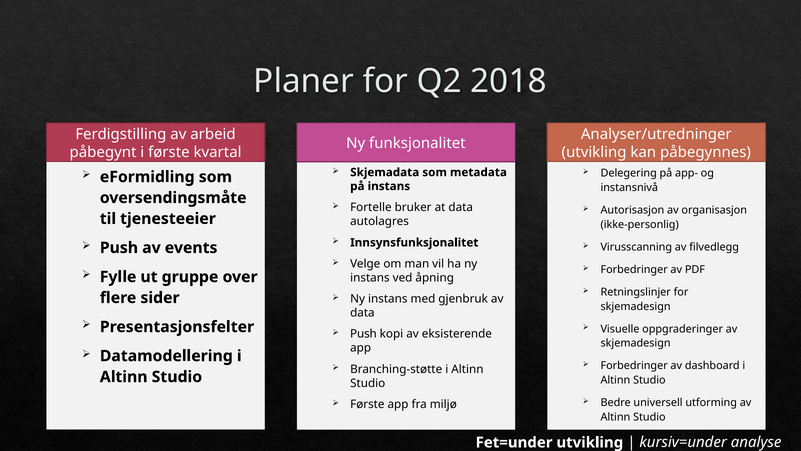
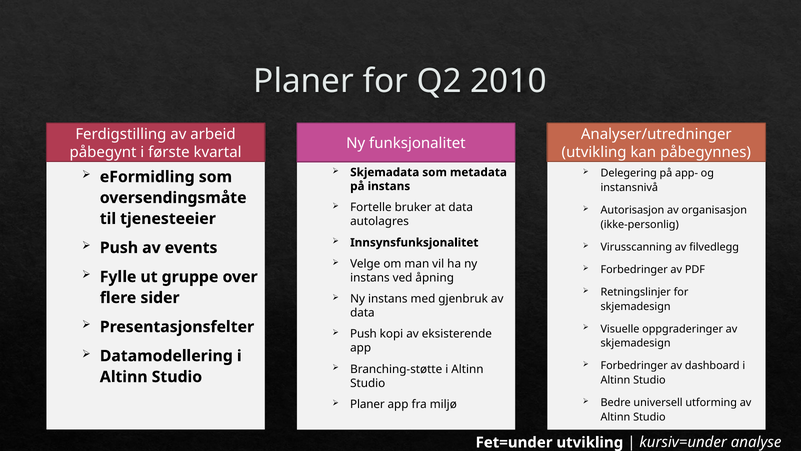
2018: 2018 -> 2010
Første at (367, 404): Første -> Planer
